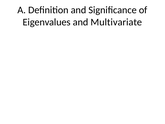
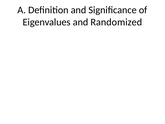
Multivariate: Multivariate -> Randomized
